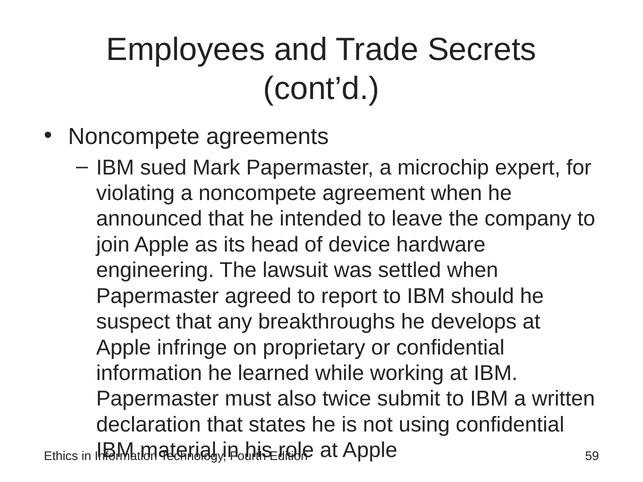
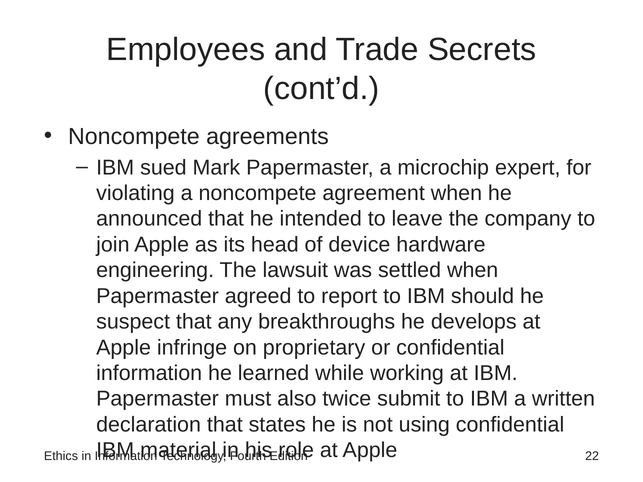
59: 59 -> 22
